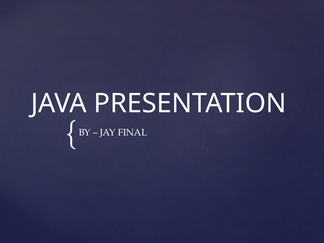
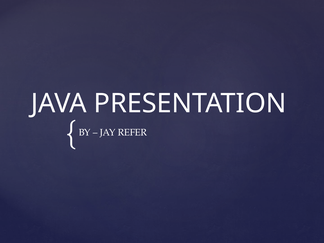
FINAL: FINAL -> REFER
